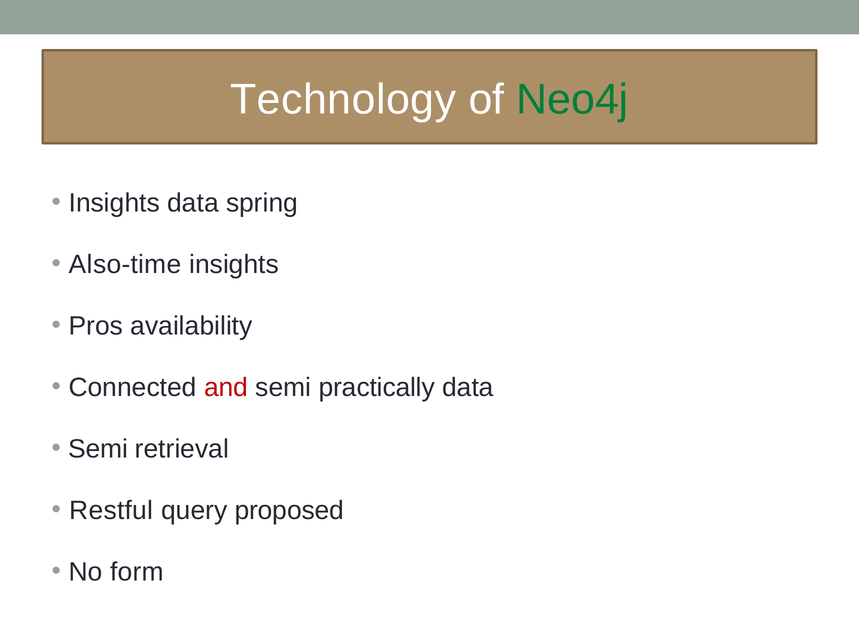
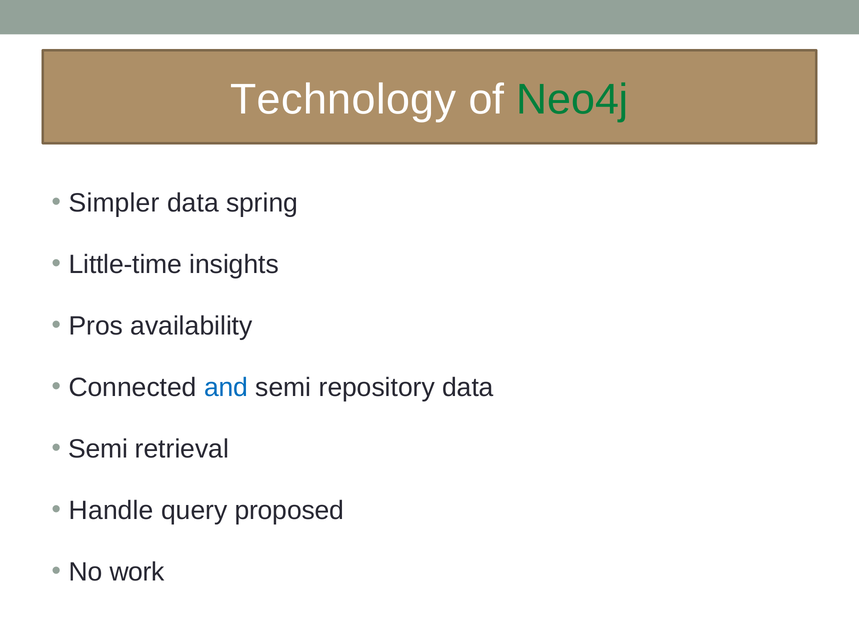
Insights at (114, 203): Insights -> Simpler
Also-time: Also-time -> Little-time
and colour: red -> blue
practically: practically -> repository
Restful: Restful -> Handle
form: form -> work
